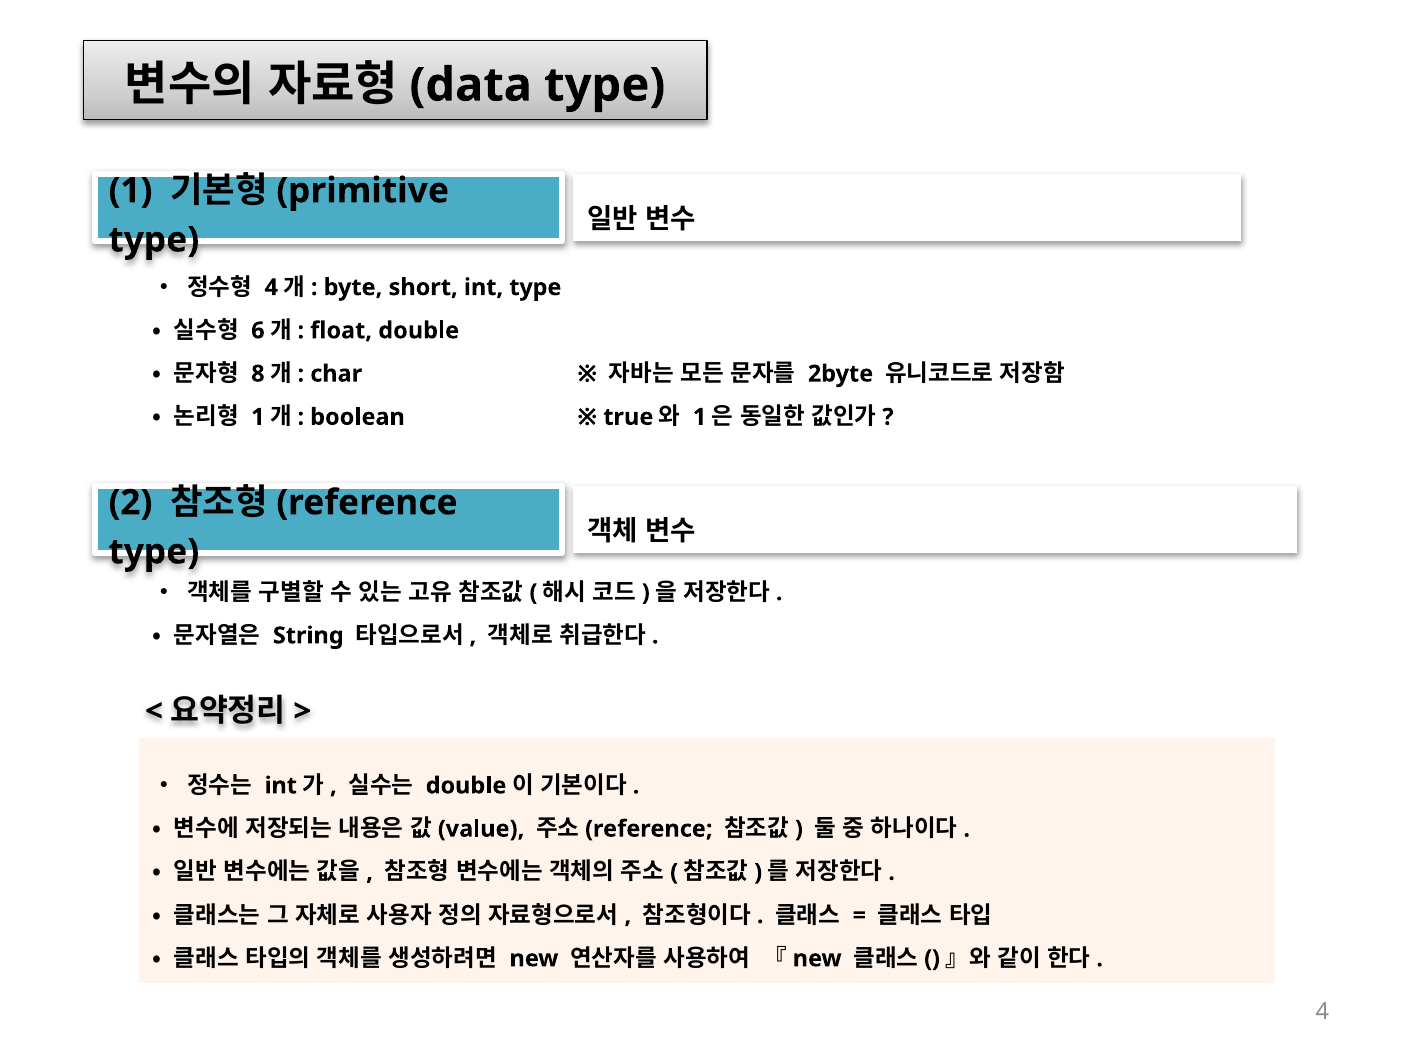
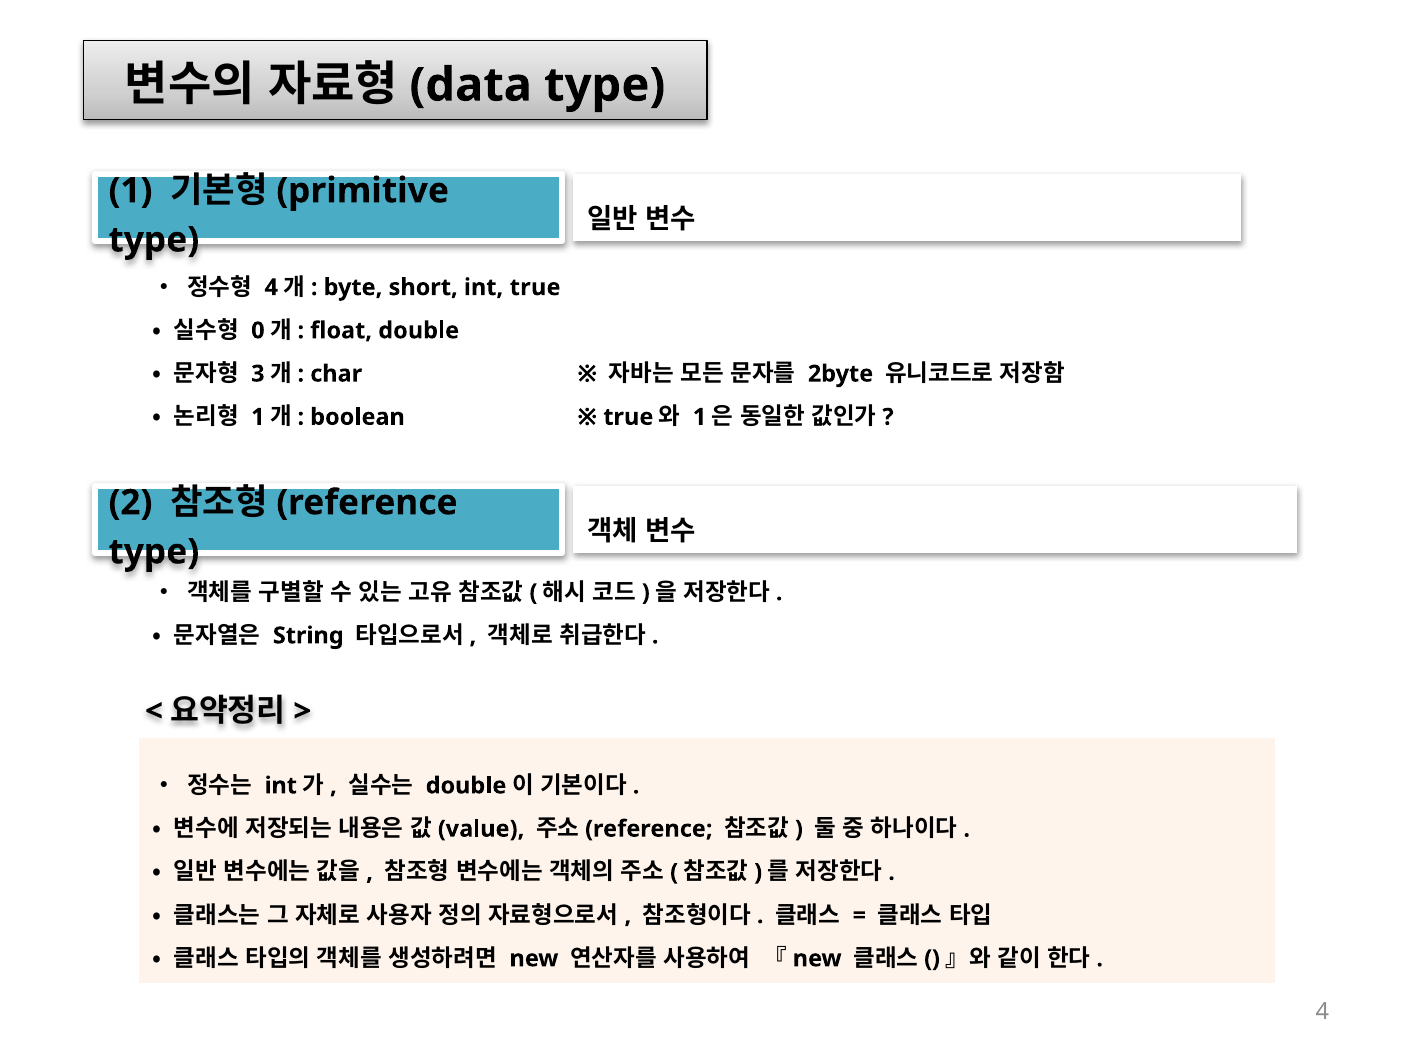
int type: type -> true
6: 6 -> 0
8: 8 -> 3
